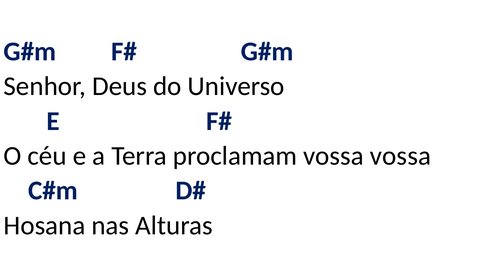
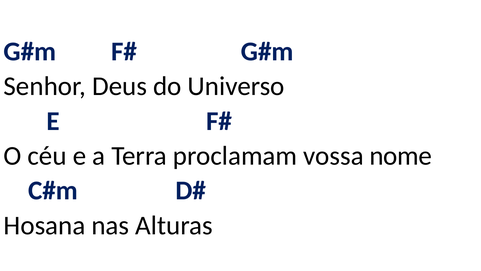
vossa vossa: vossa -> nome
